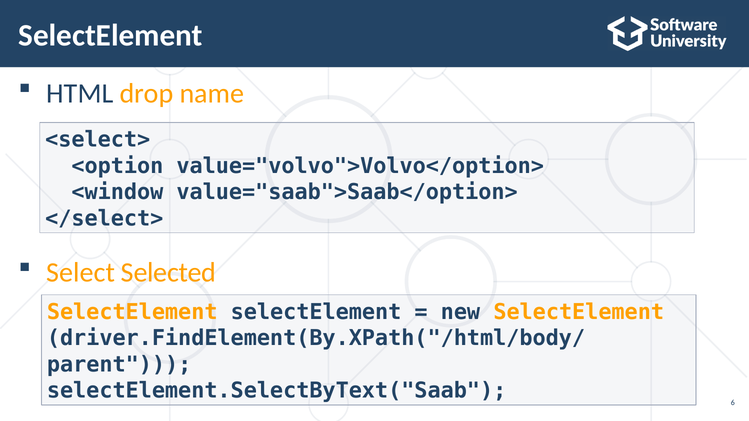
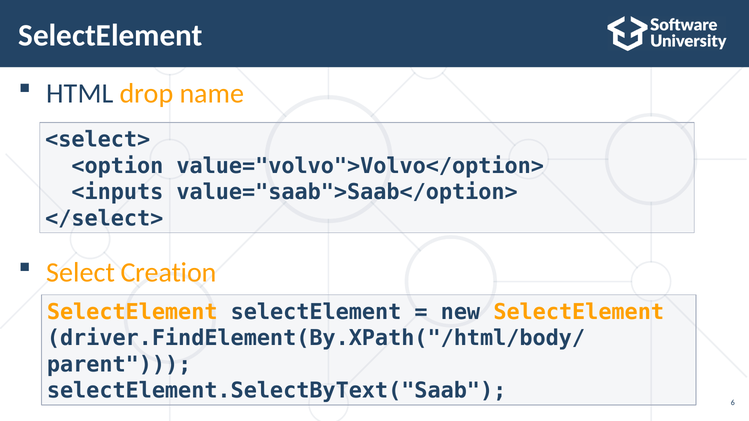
<window: <window -> <inputs
Selected: Selected -> Creation
